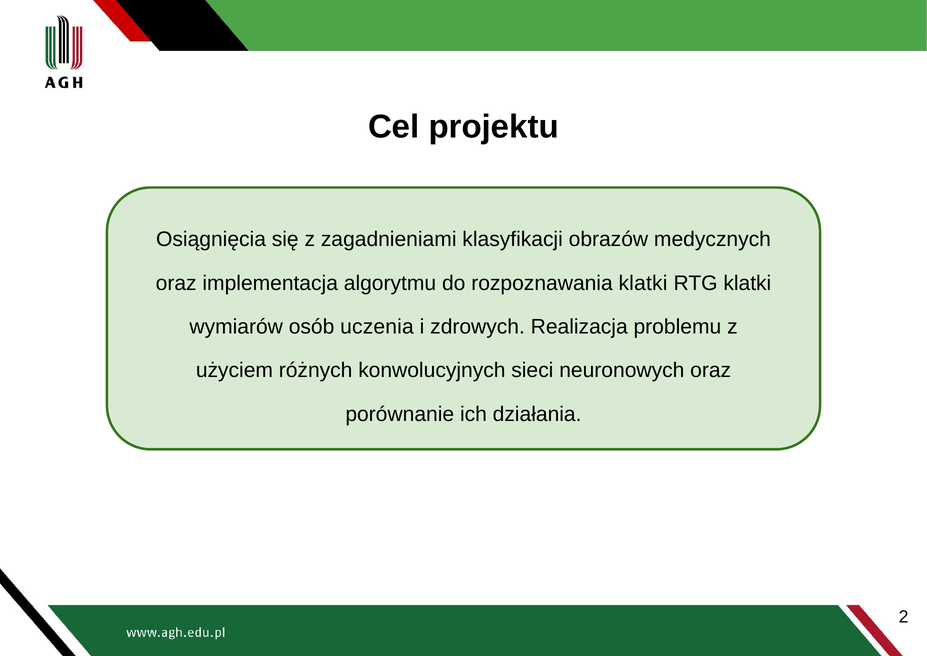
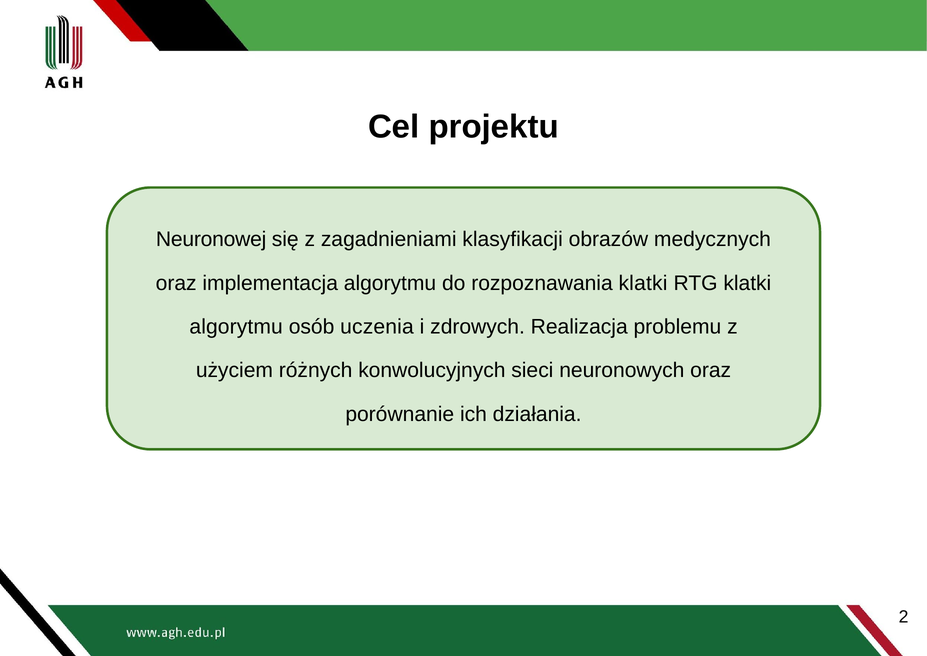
Osiągnięcia: Osiągnięcia -> Neuronowej
wymiarów at (236, 327): wymiarów -> algorytmu
